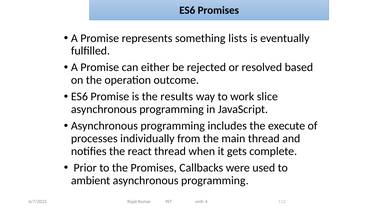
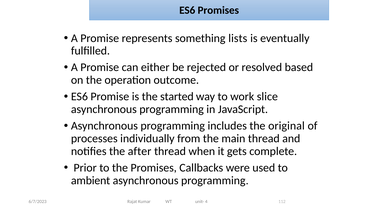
results: results -> started
execute: execute -> original
react: react -> after
